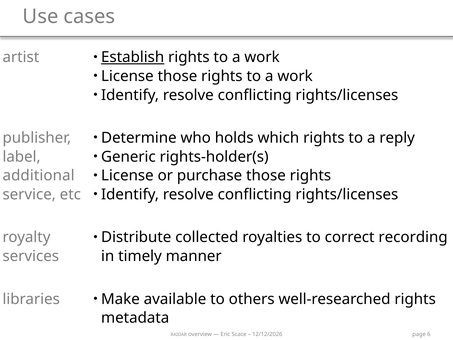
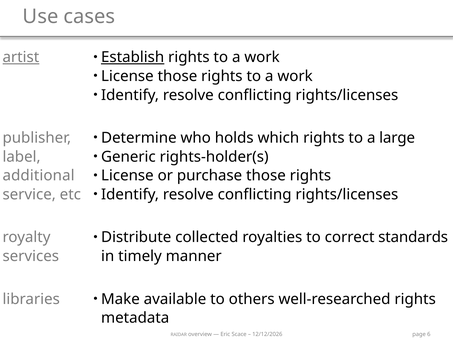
artist underline: none -> present
reply: reply -> large
recording: recording -> standards
